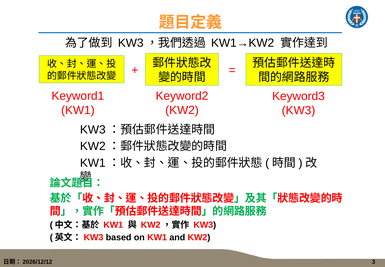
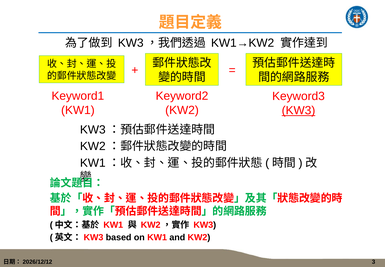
KW3 at (298, 110) underline: none -> present
